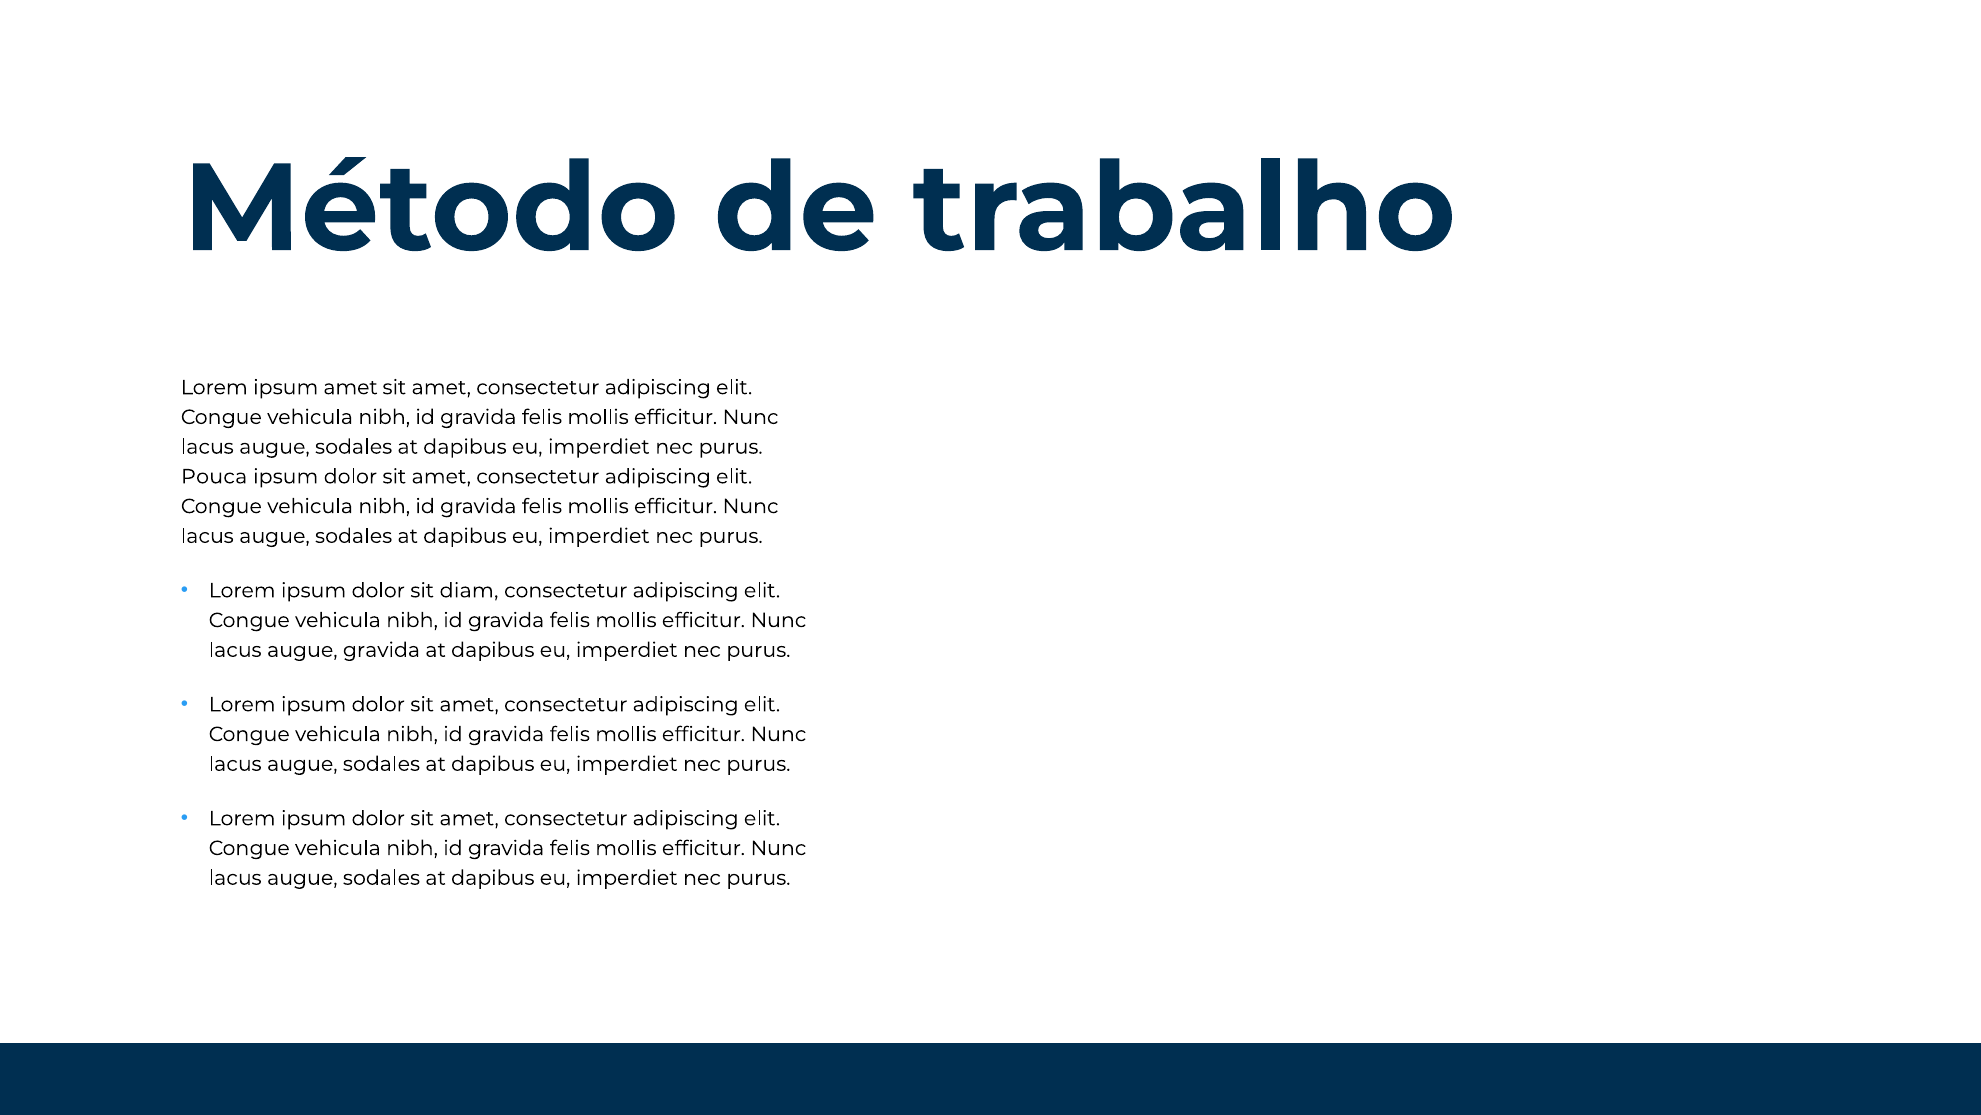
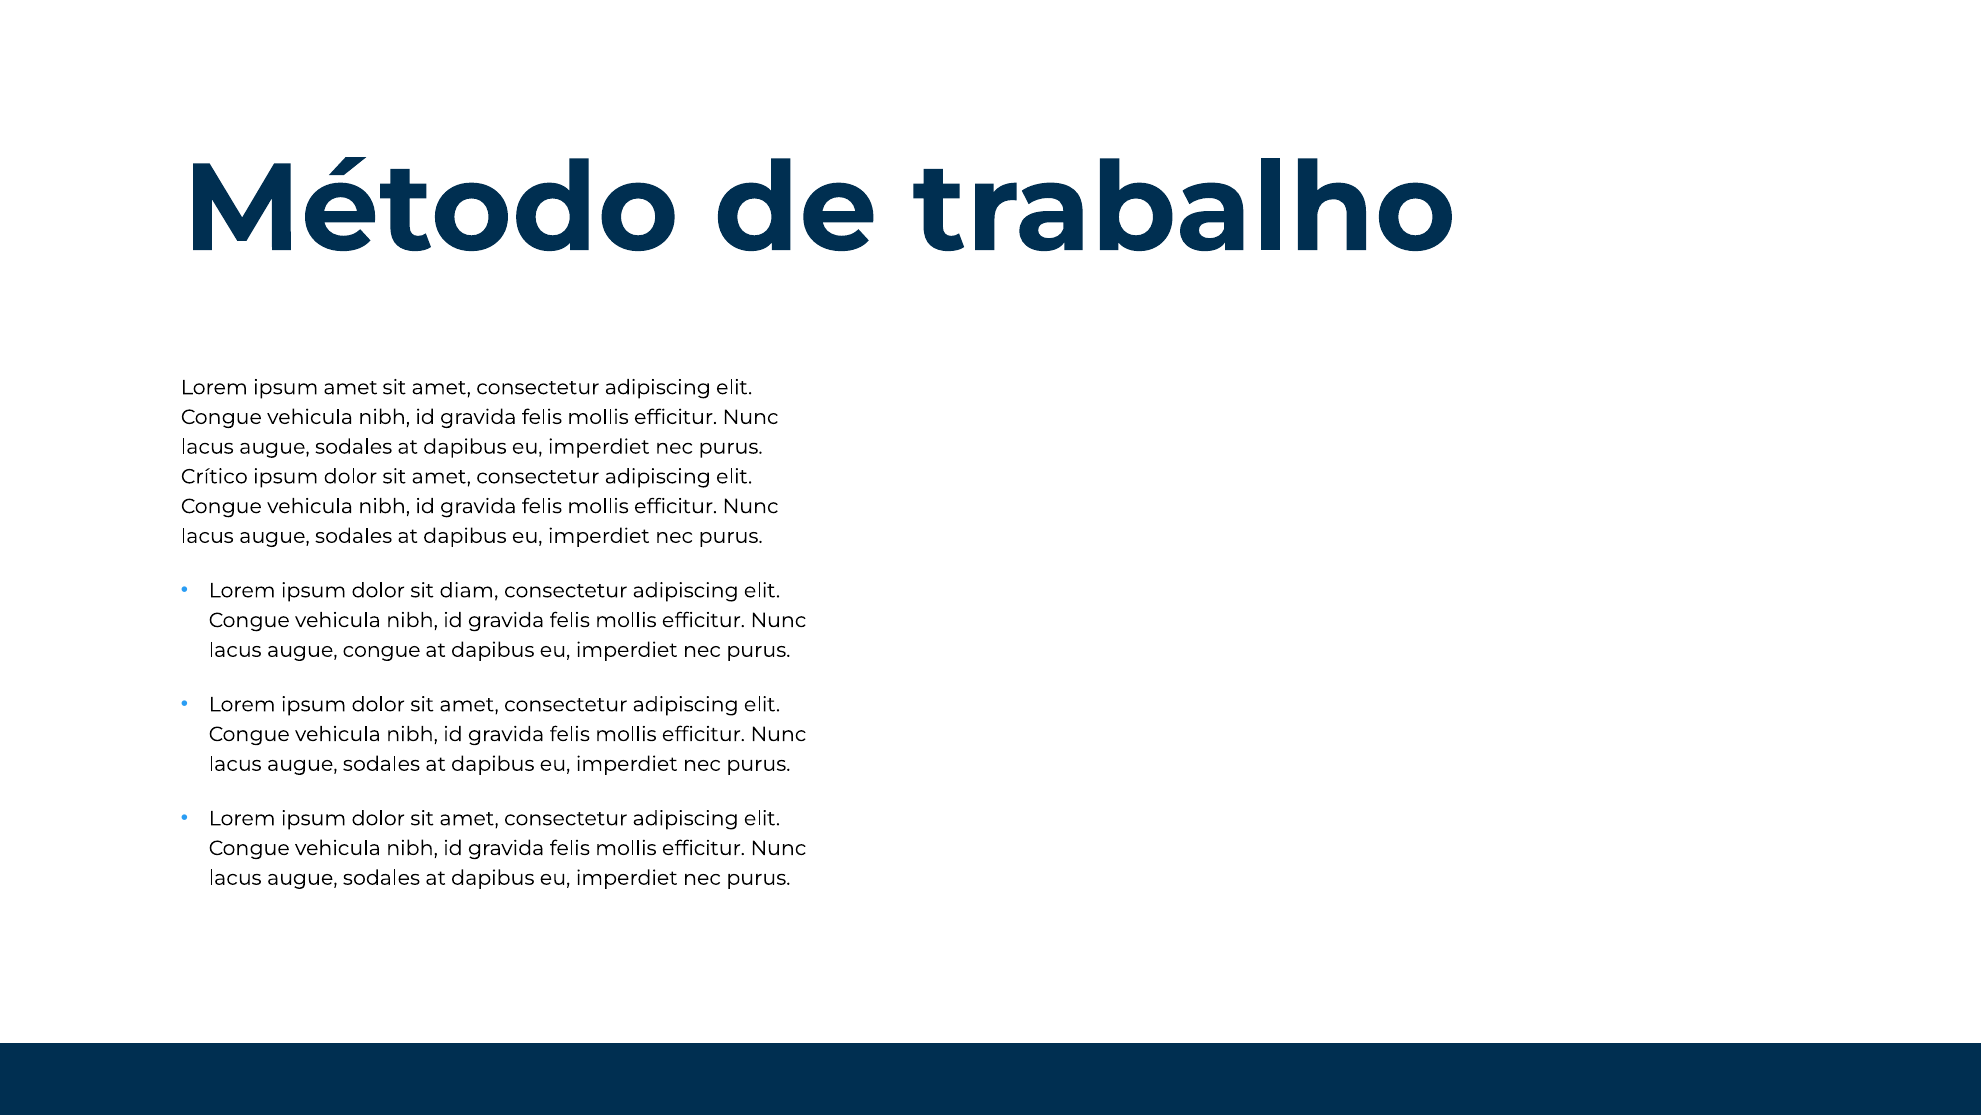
Pouca: Pouca -> Crítico
augue gravida: gravida -> congue
